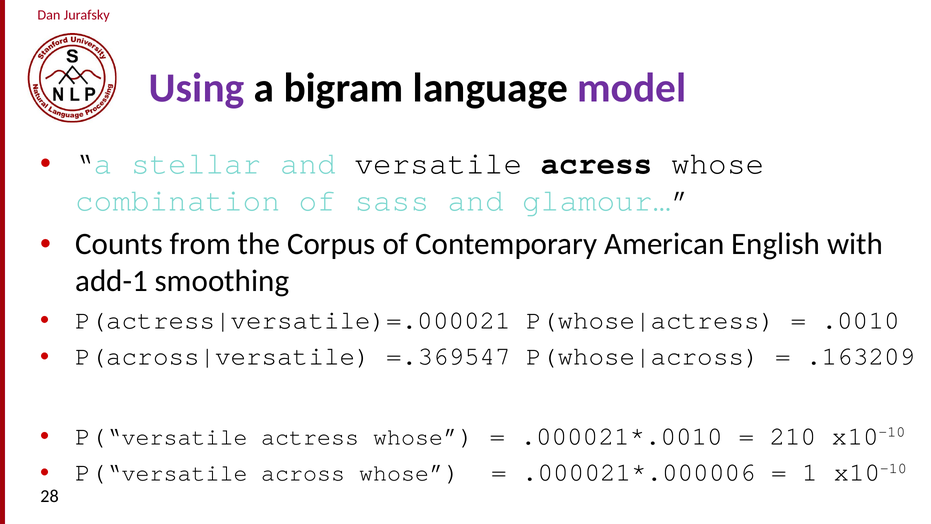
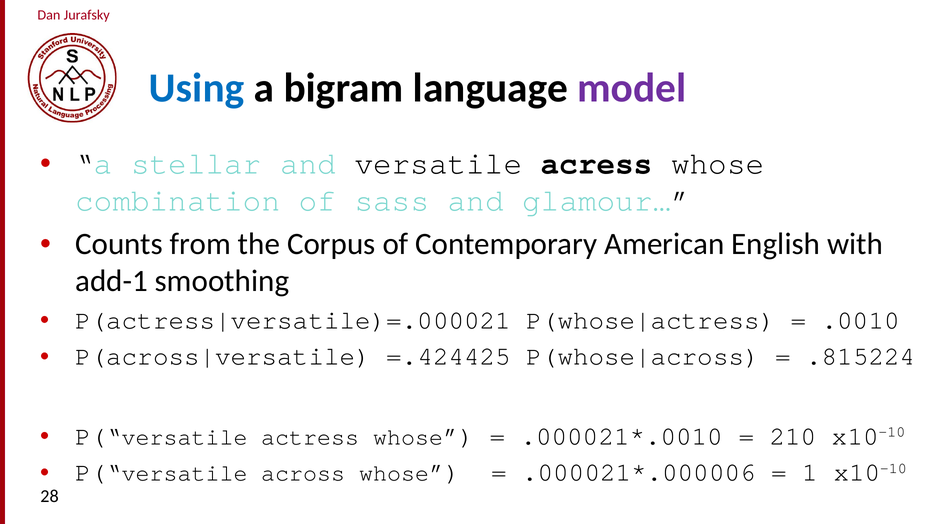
Using colour: purple -> blue
=.369547: =.369547 -> =.424425
.163209: .163209 -> .815224
